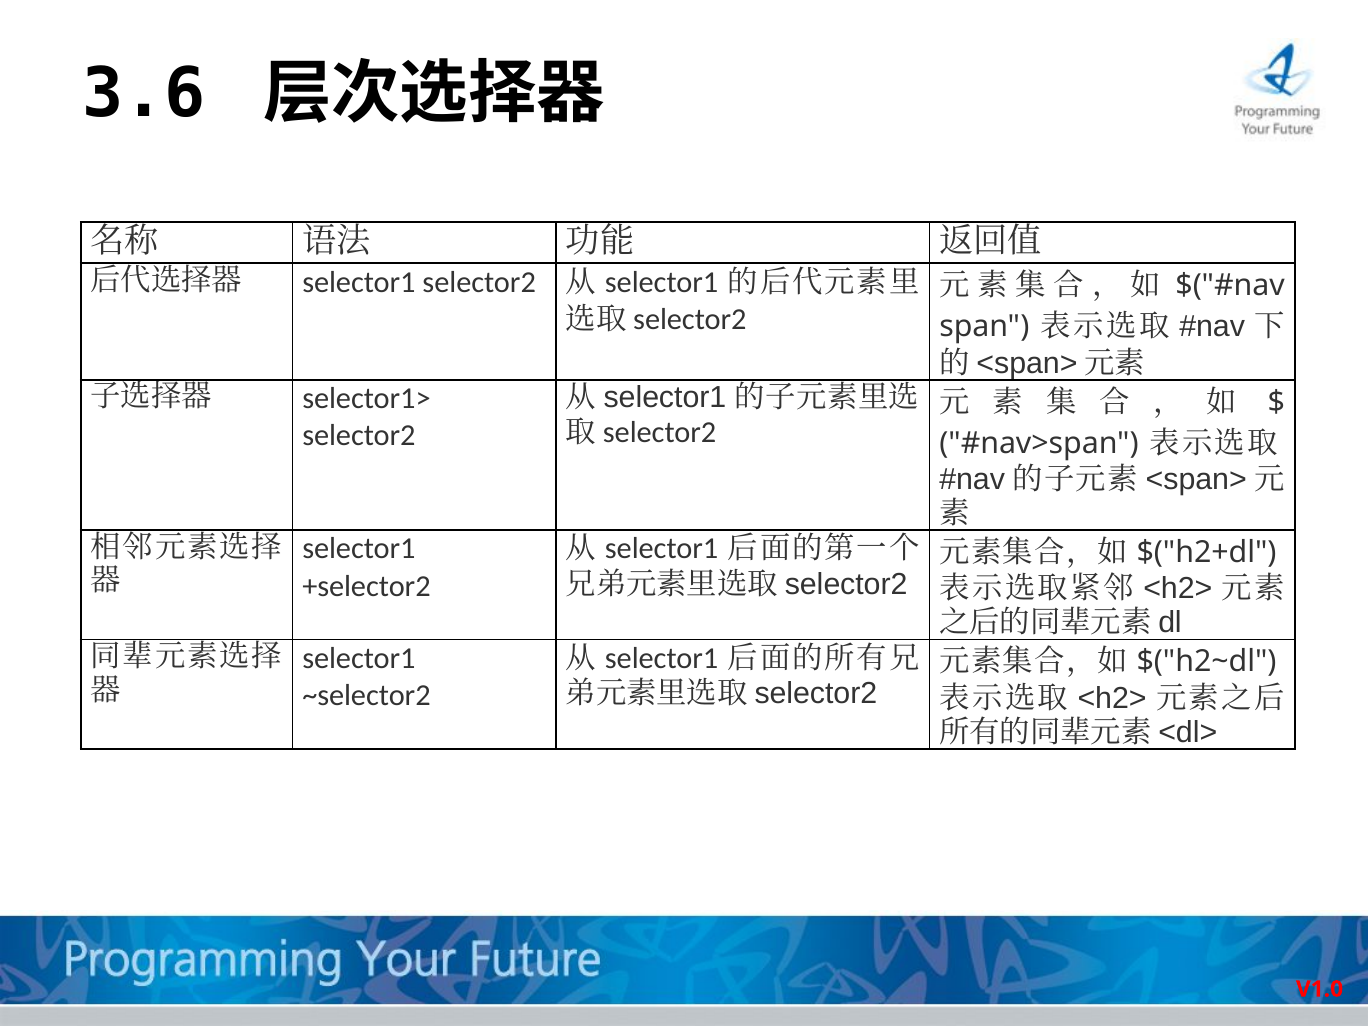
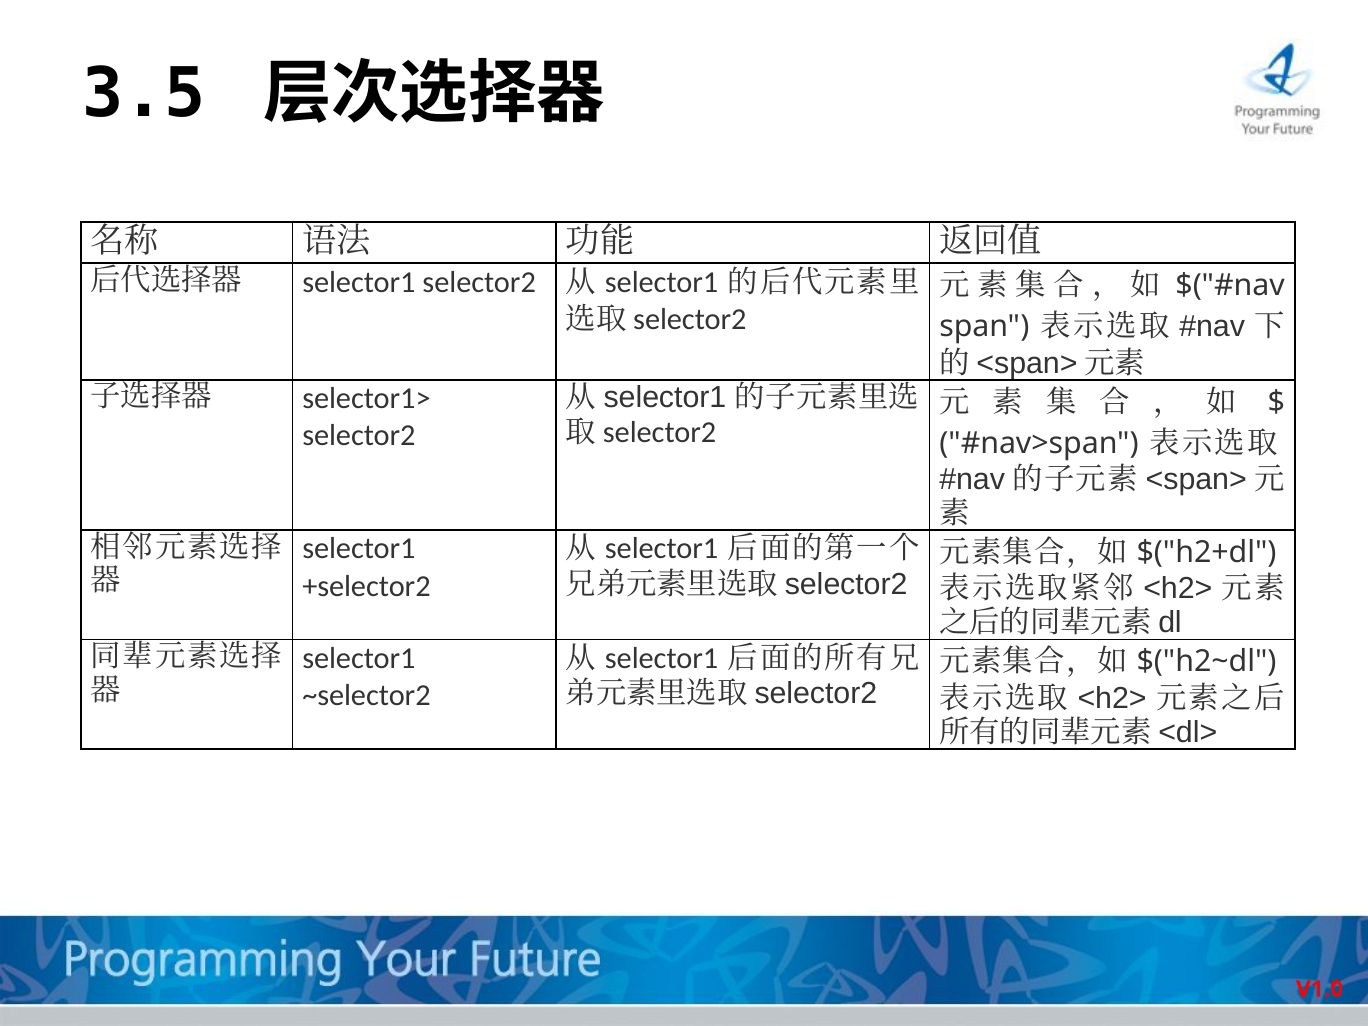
3.6: 3.6 -> 3.5
